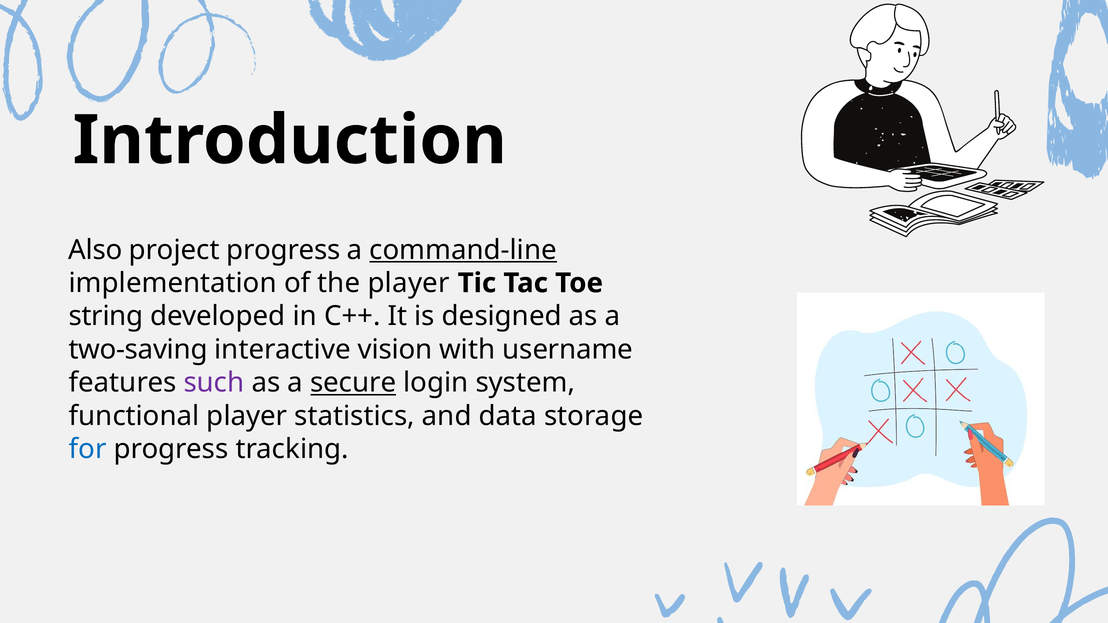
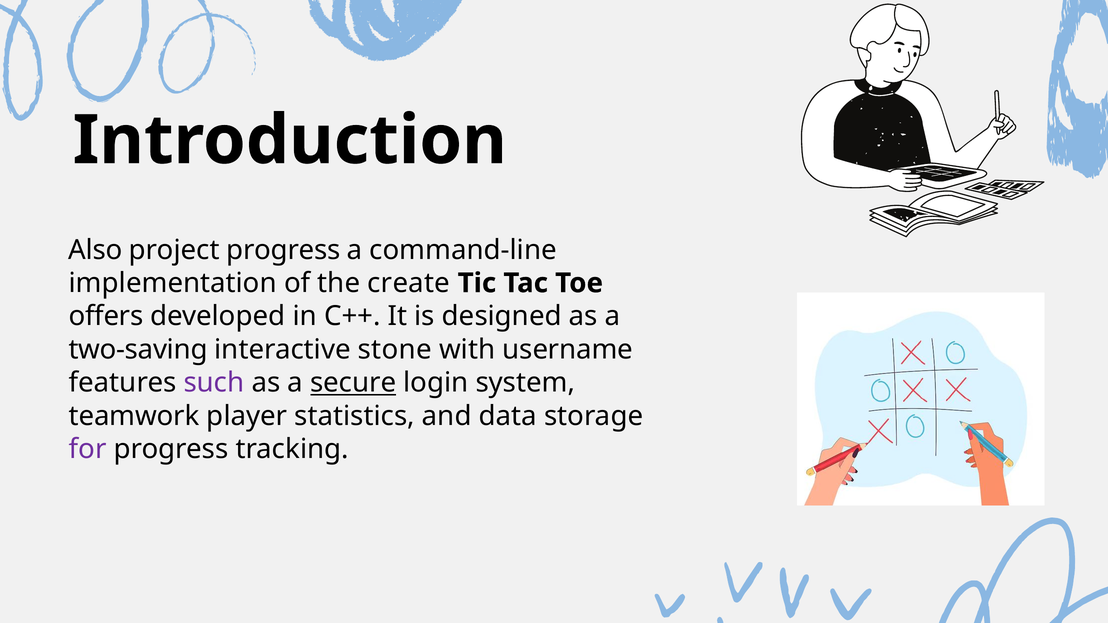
command-line underline: present -> none
the player: player -> create
string: string -> offers
vision: vision -> stone
functional: functional -> teamwork
for colour: blue -> purple
